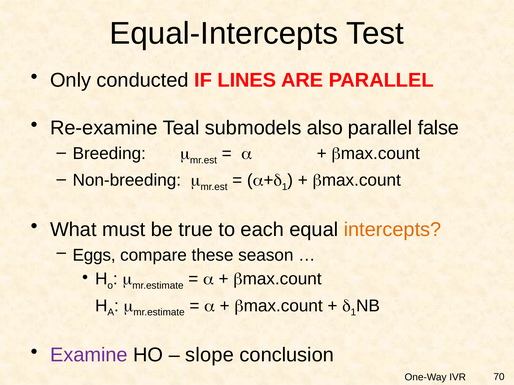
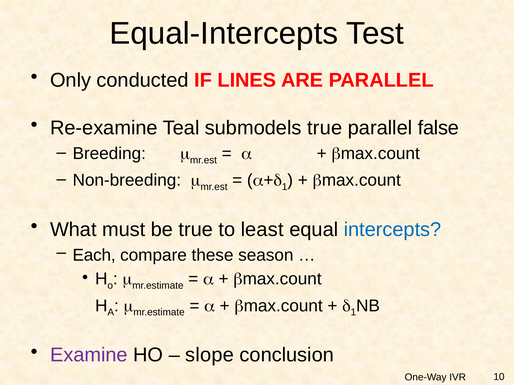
submodels also: also -> true
each: each -> least
intercepts colour: orange -> blue
Eggs: Eggs -> Each
70: 70 -> 10
